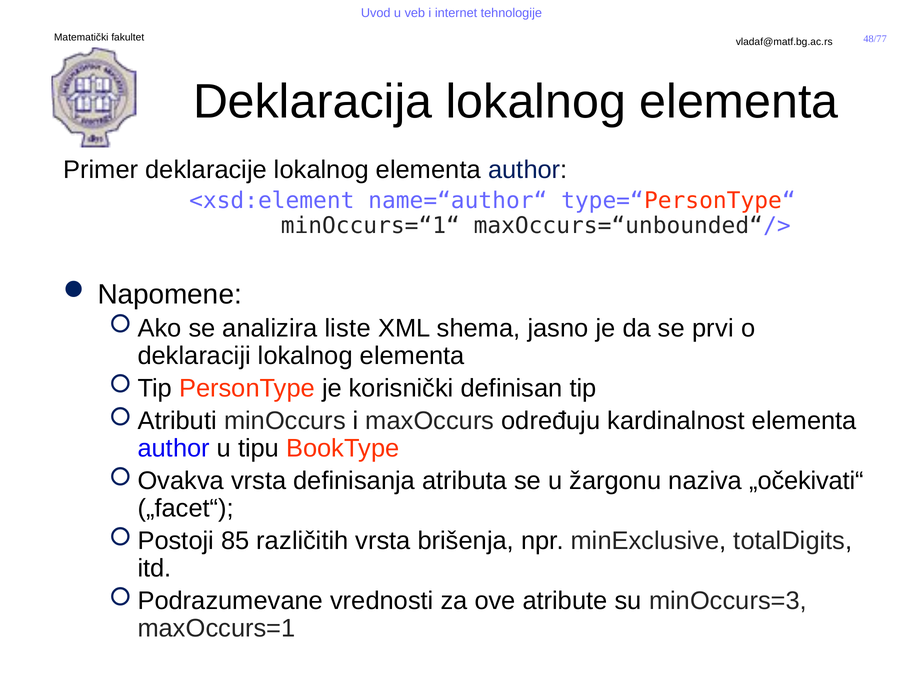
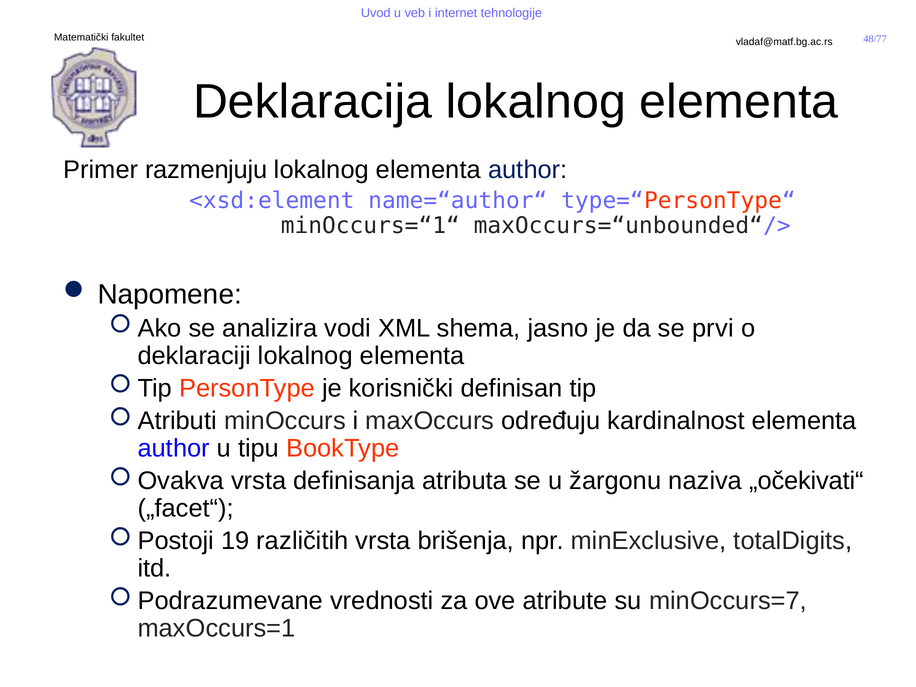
deklaracije: deklaracije -> razmenjuju
liste: liste -> vodi
85: 85 -> 19
minOccurs=3: minOccurs=3 -> minOccurs=7
